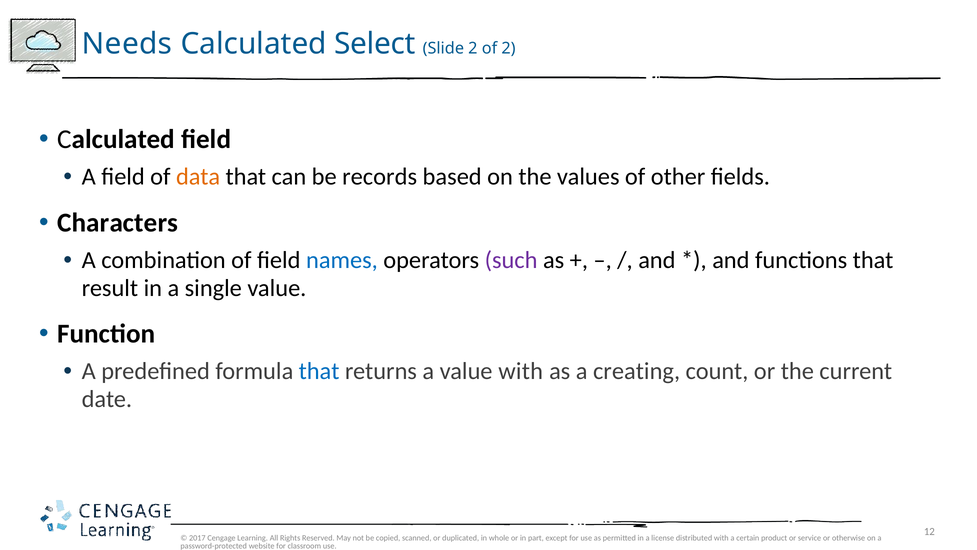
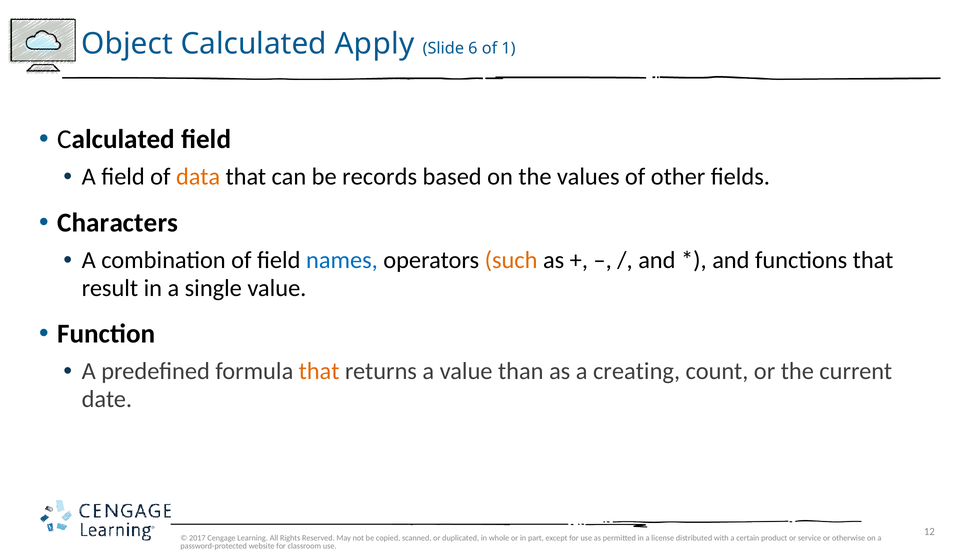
Needs: Needs -> Object
Select: Select -> Apply
Slide 2: 2 -> 6
of 2: 2 -> 1
such colour: purple -> orange
that at (319, 371) colour: blue -> orange
value with: with -> than
